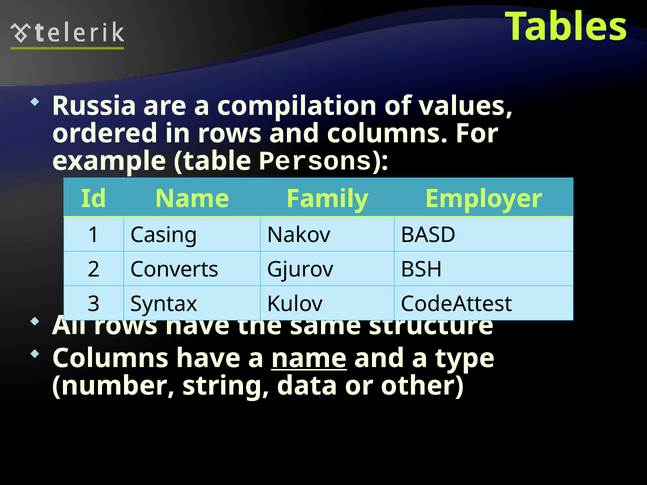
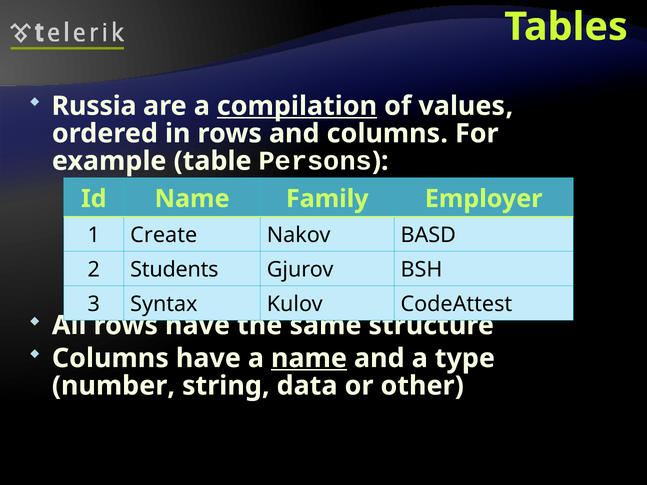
compilation underline: none -> present
Casing: Casing -> Create
Converts: Converts -> Students
